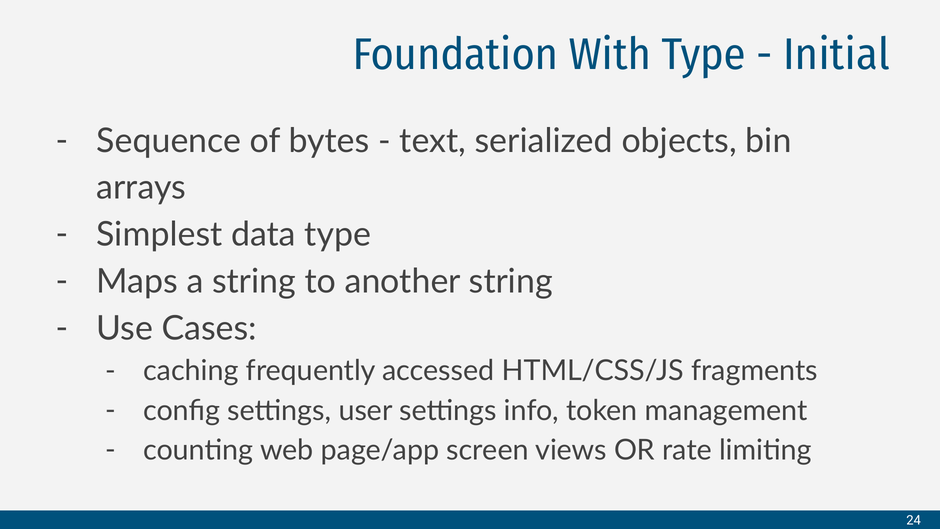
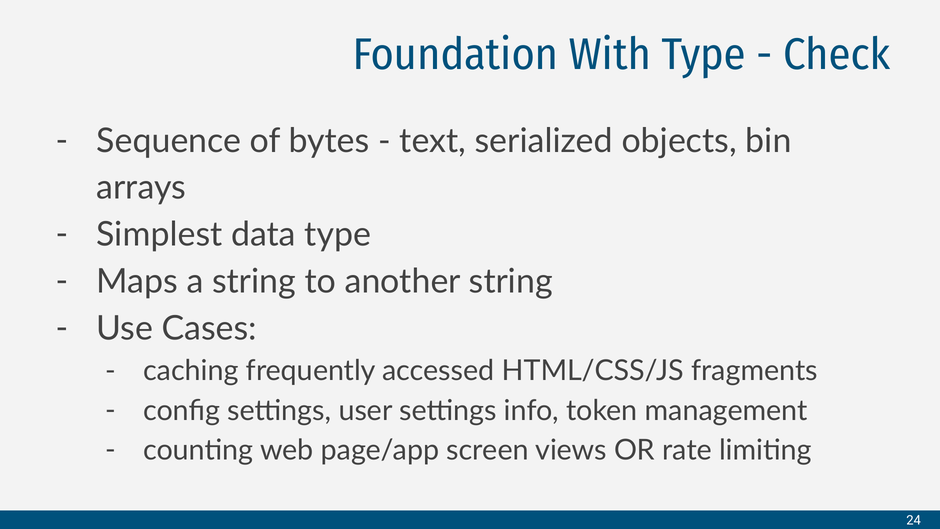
Initial: Initial -> Check
